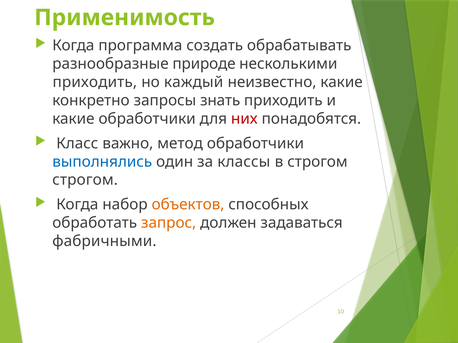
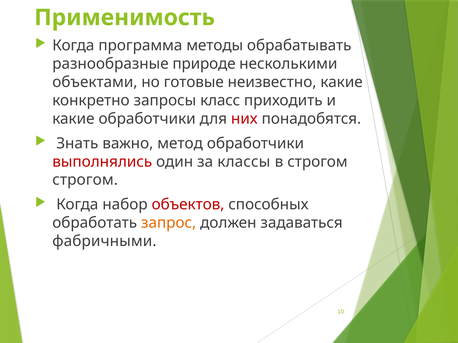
создать: создать -> методы
приходить at (95, 82): приходить -> объектами
каждый: каждый -> готовые
знать: знать -> класс
Класс: Класс -> Знать
выполнялись colour: blue -> red
объектов colour: orange -> red
